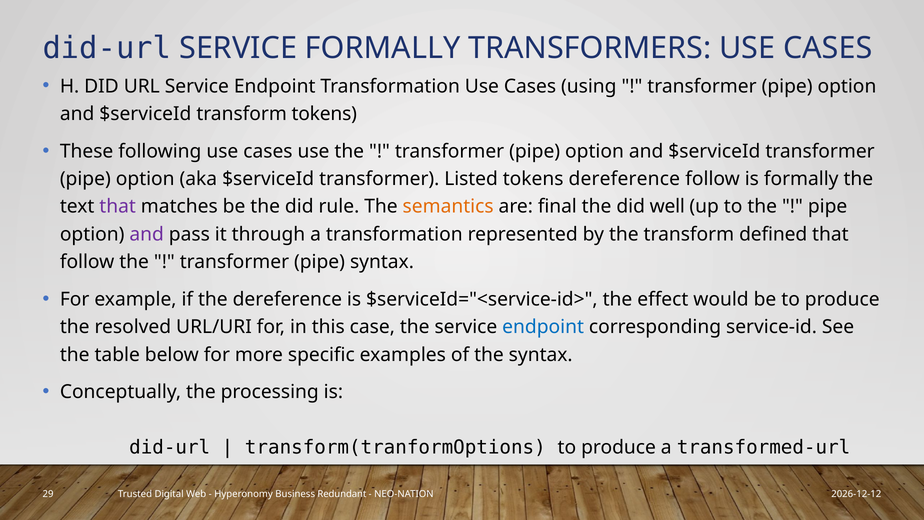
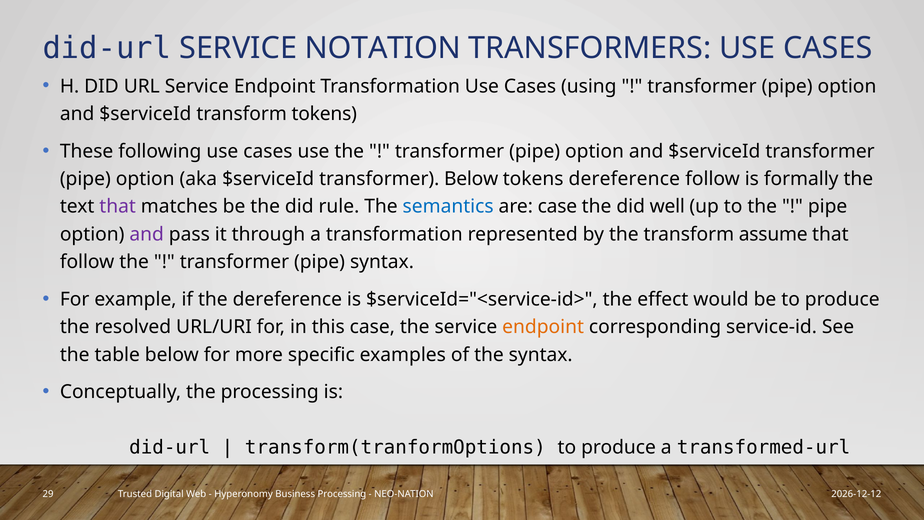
SERVICE FORMALLY: FORMALLY -> NOTATION
transformer Listed: Listed -> Below
semantics colour: orange -> blue
are final: final -> case
defined: defined -> assume
endpoint at (543, 327) colour: blue -> orange
Business Redundant: Redundant -> Processing
